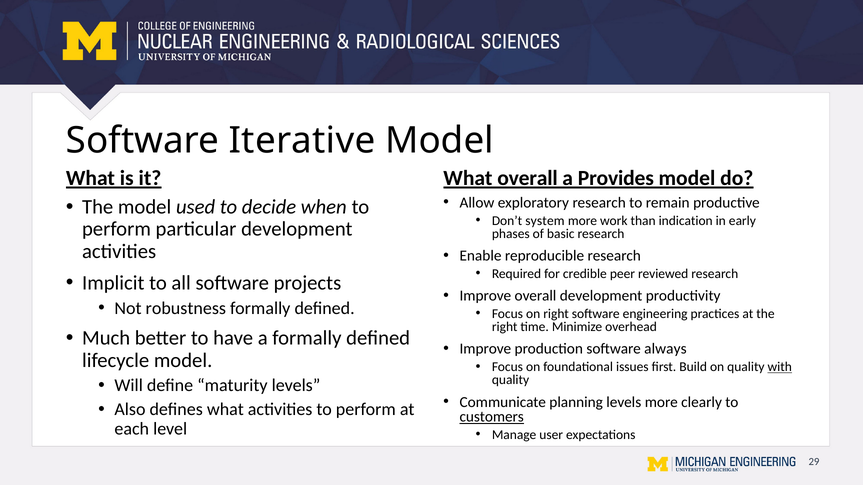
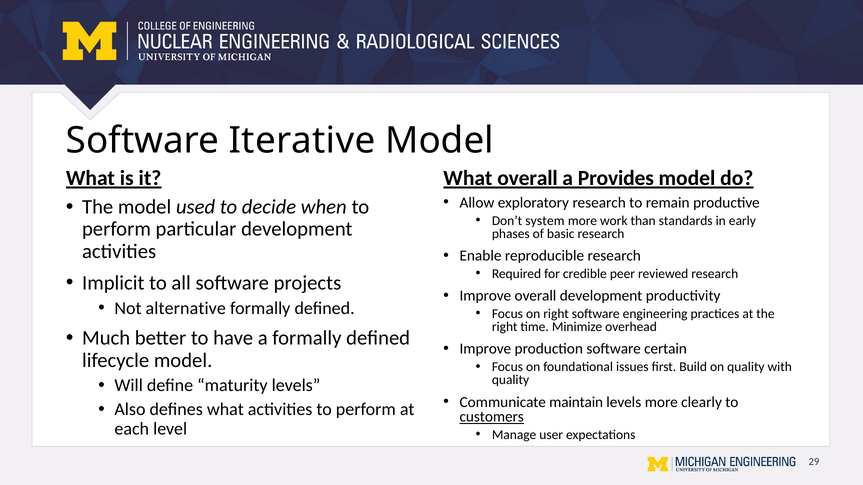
indication: indication -> standards
robustness: robustness -> alternative
always: always -> certain
with underline: present -> none
planning: planning -> maintain
